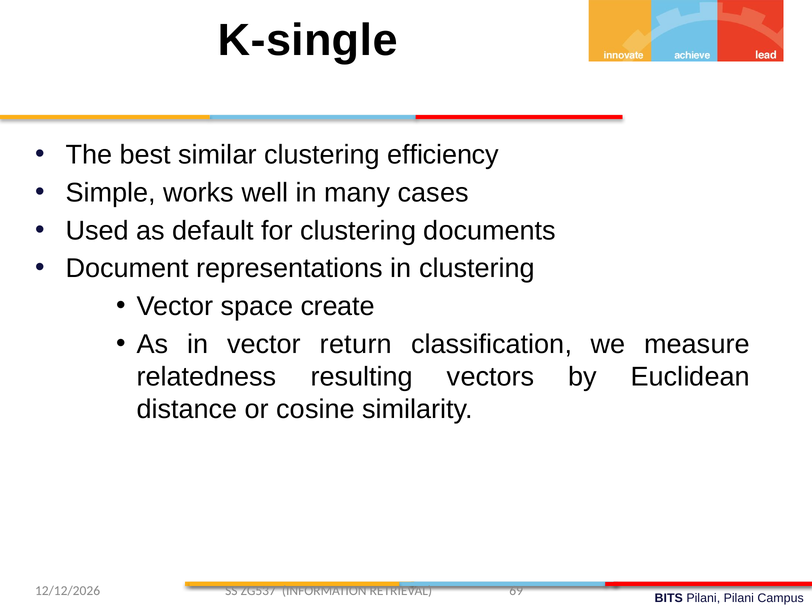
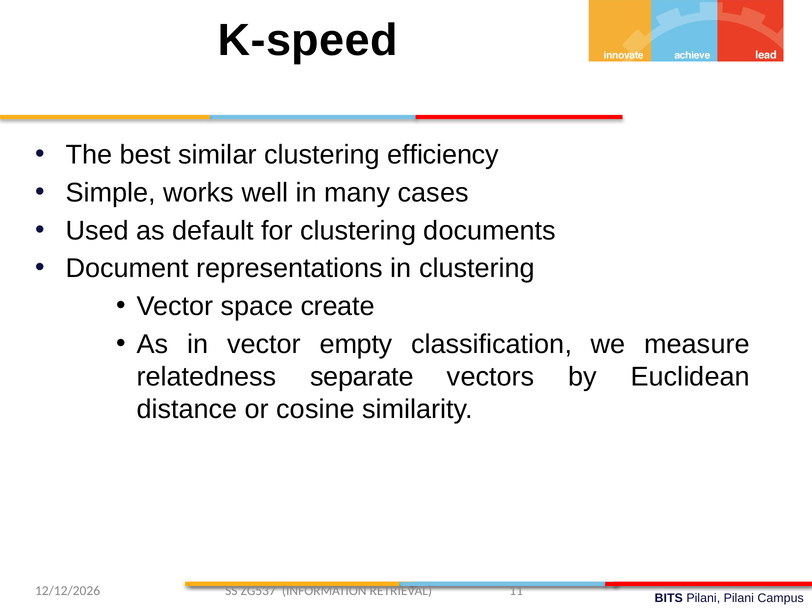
K-single: K-single -> K-speed
return: return -> empty
resulting: resulting -> separate
69: 69 -> 11
